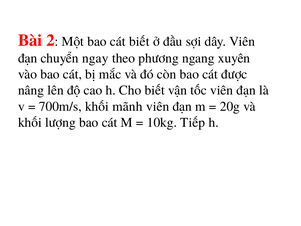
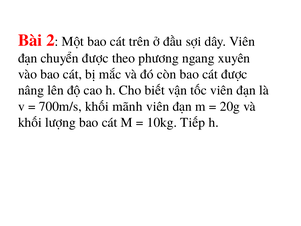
cát biết: biết -> trên
chuyển ngay: ngay -> được
